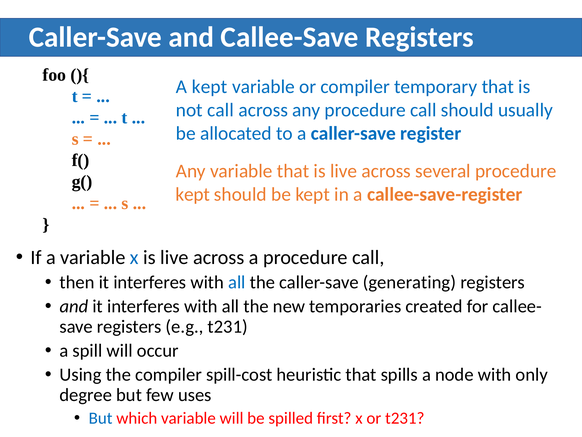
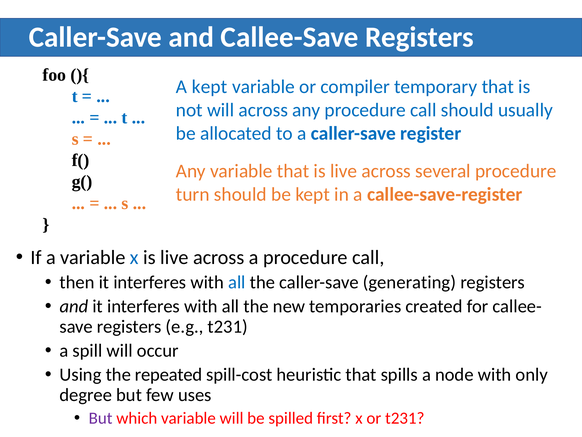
not call: call -> will
kept at (193, 194): kept -> turn
the compiler: compiler -> repeated
But at (101, 418) colour: blue -> purple
